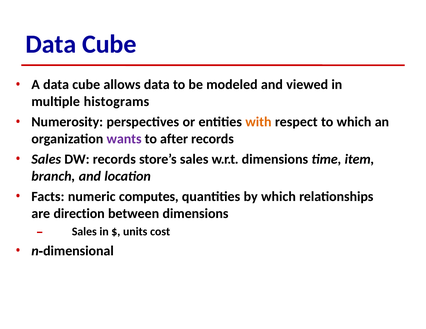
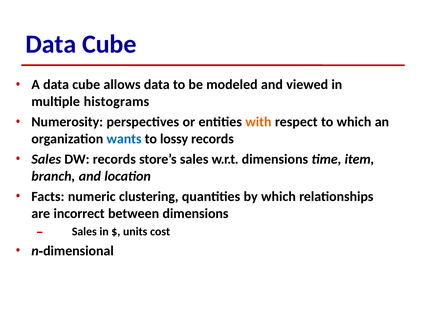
wants colour: purple -> blue
after: after -> lossy
computes: computes -> clustering
direction: direction -> incorrect
